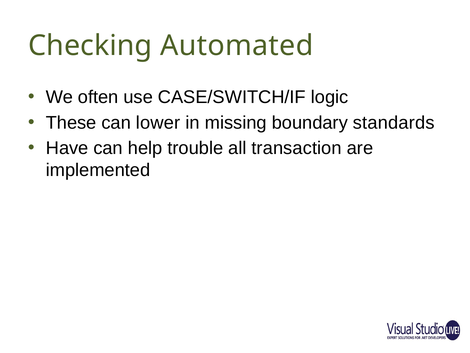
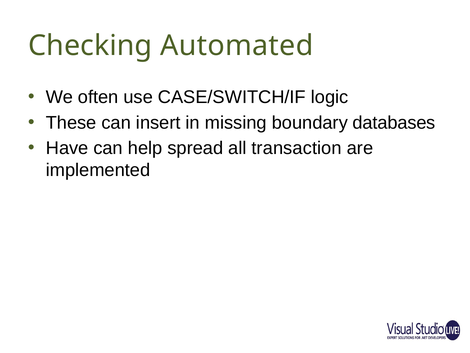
lower: lower -> insert
standards: standards -> databases
trouble: trouble -> spread
